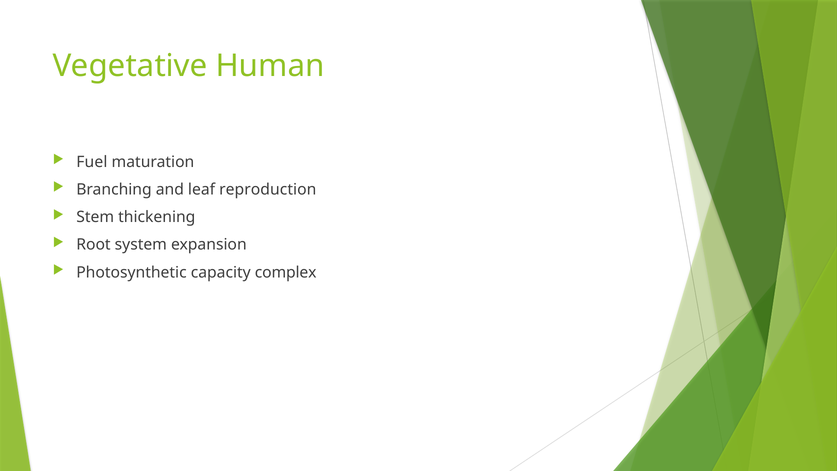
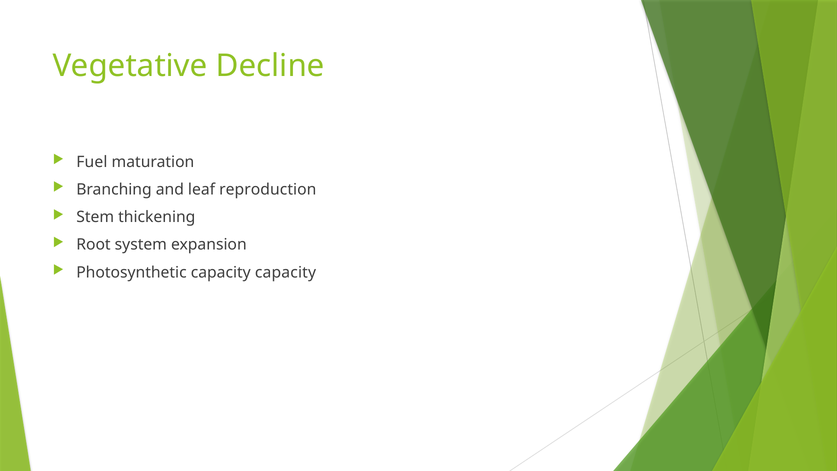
Human: Human -> Decline
capacity complex: complex -> capacity
